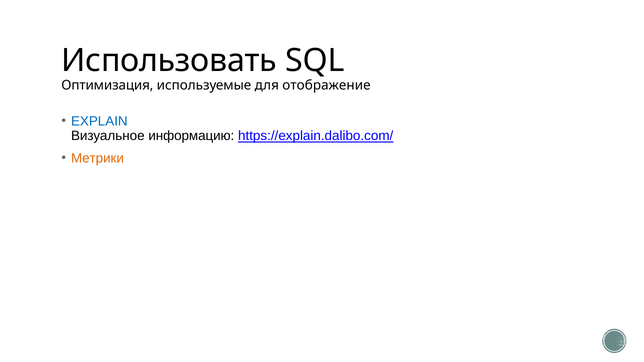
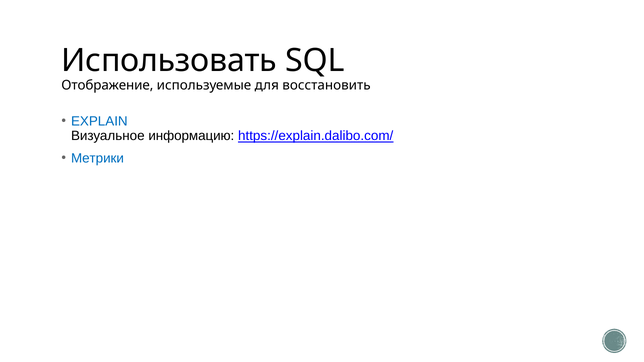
Оптимизация: Оптимизация -> Отображение
отображение: отображение -> восстановить
Метрики colour: orange -> blue
